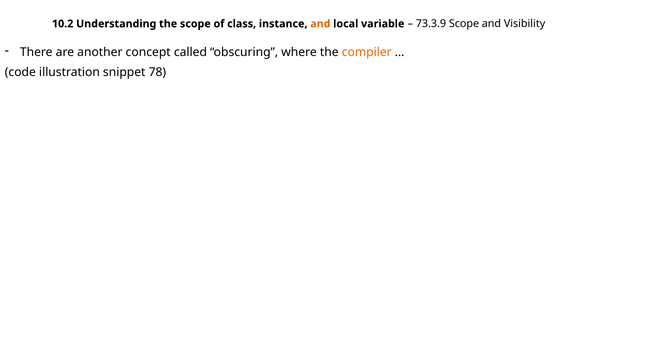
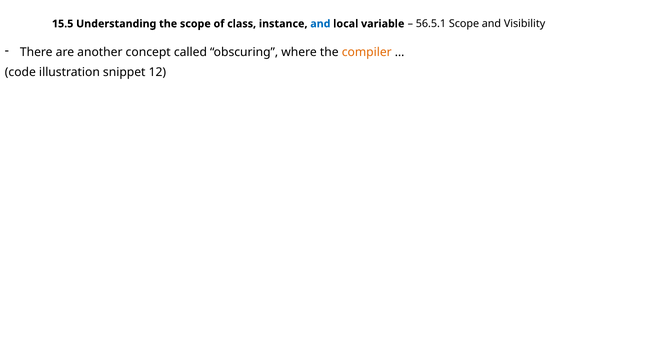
10.2: 10.2 -> 15.5
and at (320, 24) colour: orange -> blue
73.3.9: 73.3.9 -> 56.5.1
78: 78 -> 12
